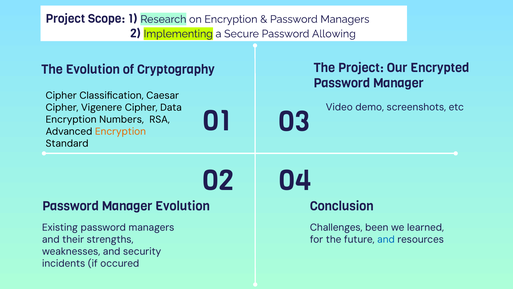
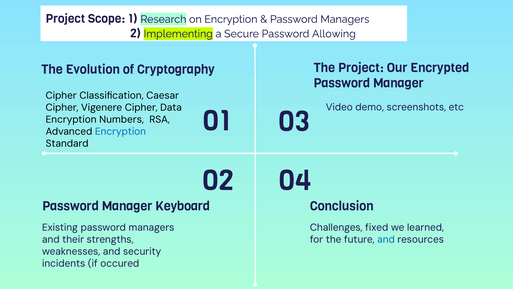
Encryption at (120, 131) colour: orange -> blue
Manager Evolution: Evolution -> Keyboard
been: been -> fixed
